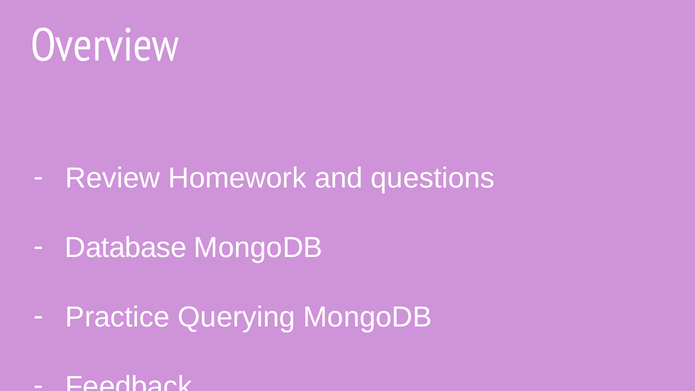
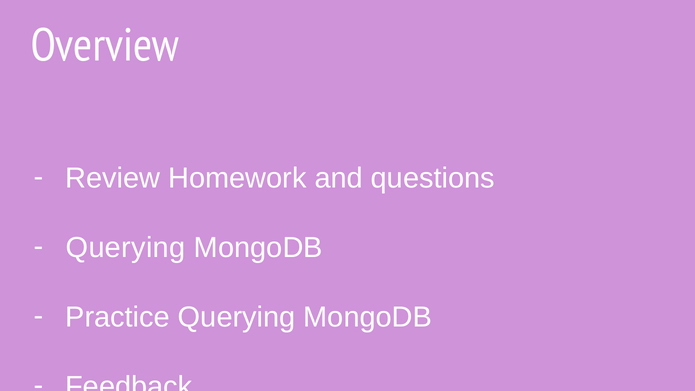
Database at (126, 248): Database -> Querying
